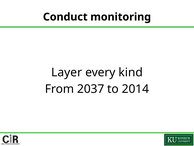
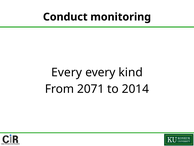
Layer at (67, 72): Layer -> Every
2037: 2037 -> 2071
